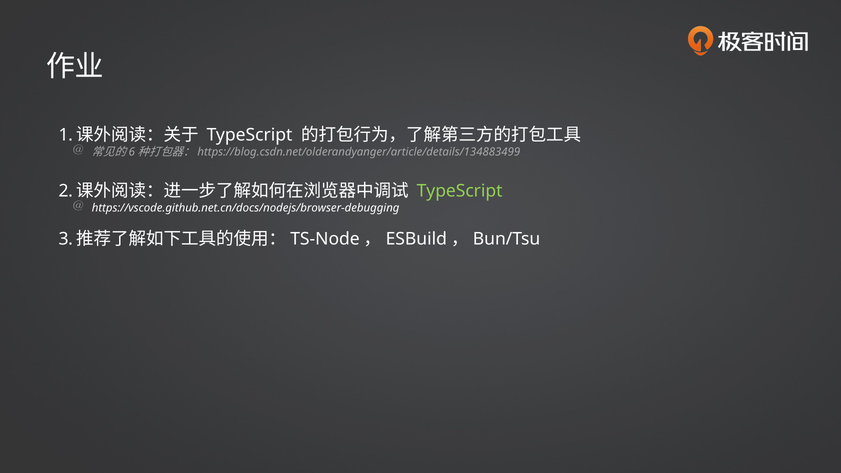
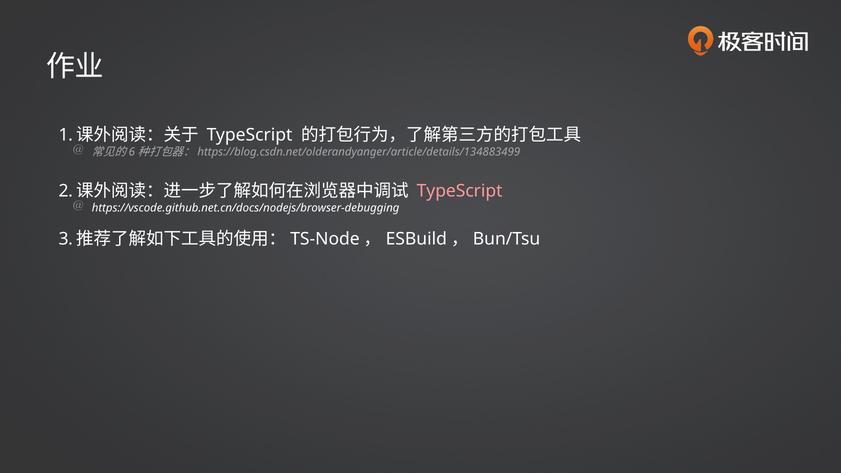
TypeScript at (460, 191) colour: light green -> pink
